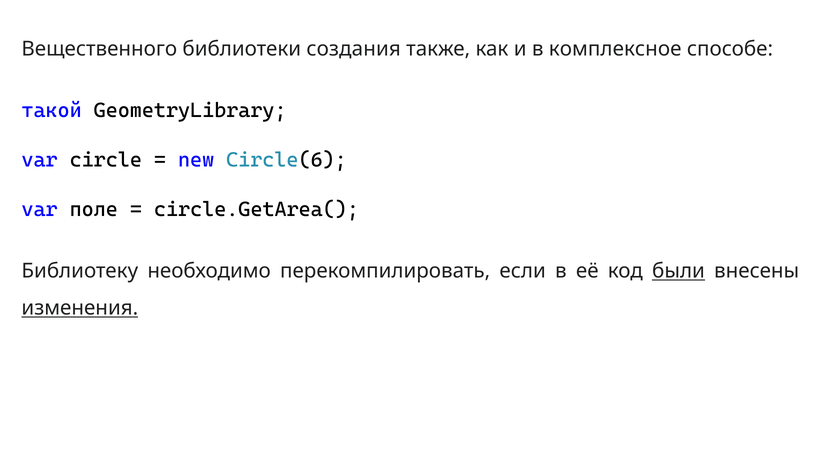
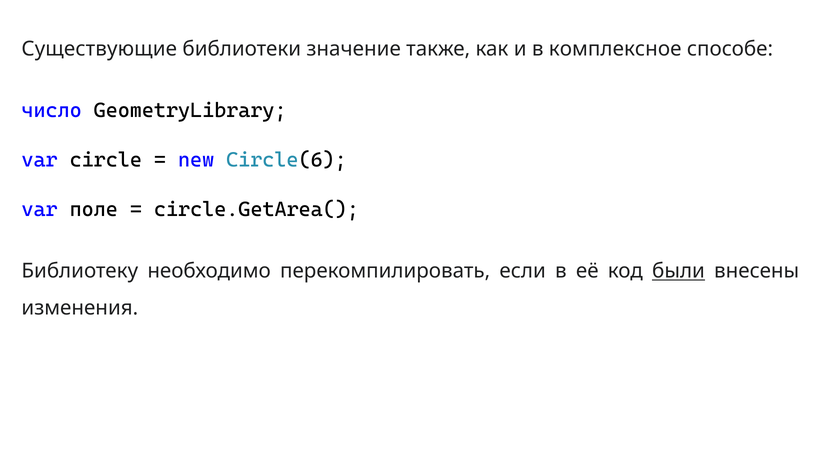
Вещественного: Вещественного -> Существующие
создания: создания -> значение
такой: такой -> число
изменения underline: present -> none
